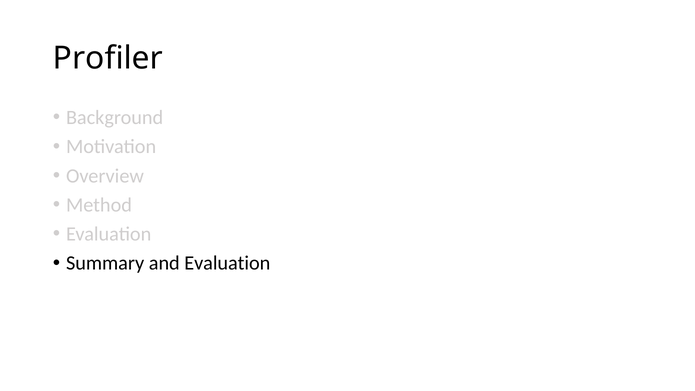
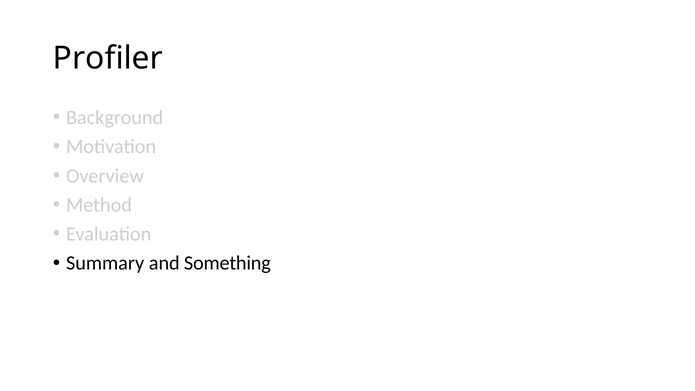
and Evaluation: Evaluation -> Something
